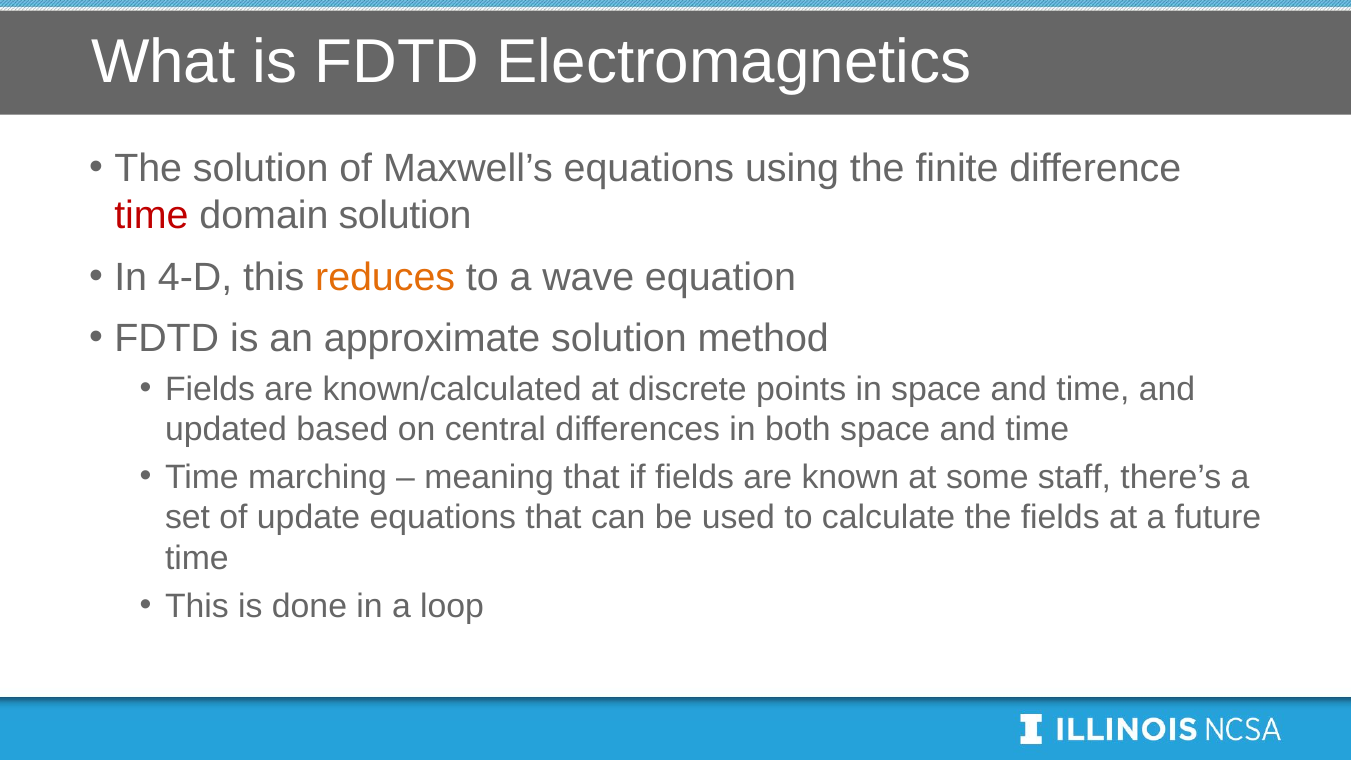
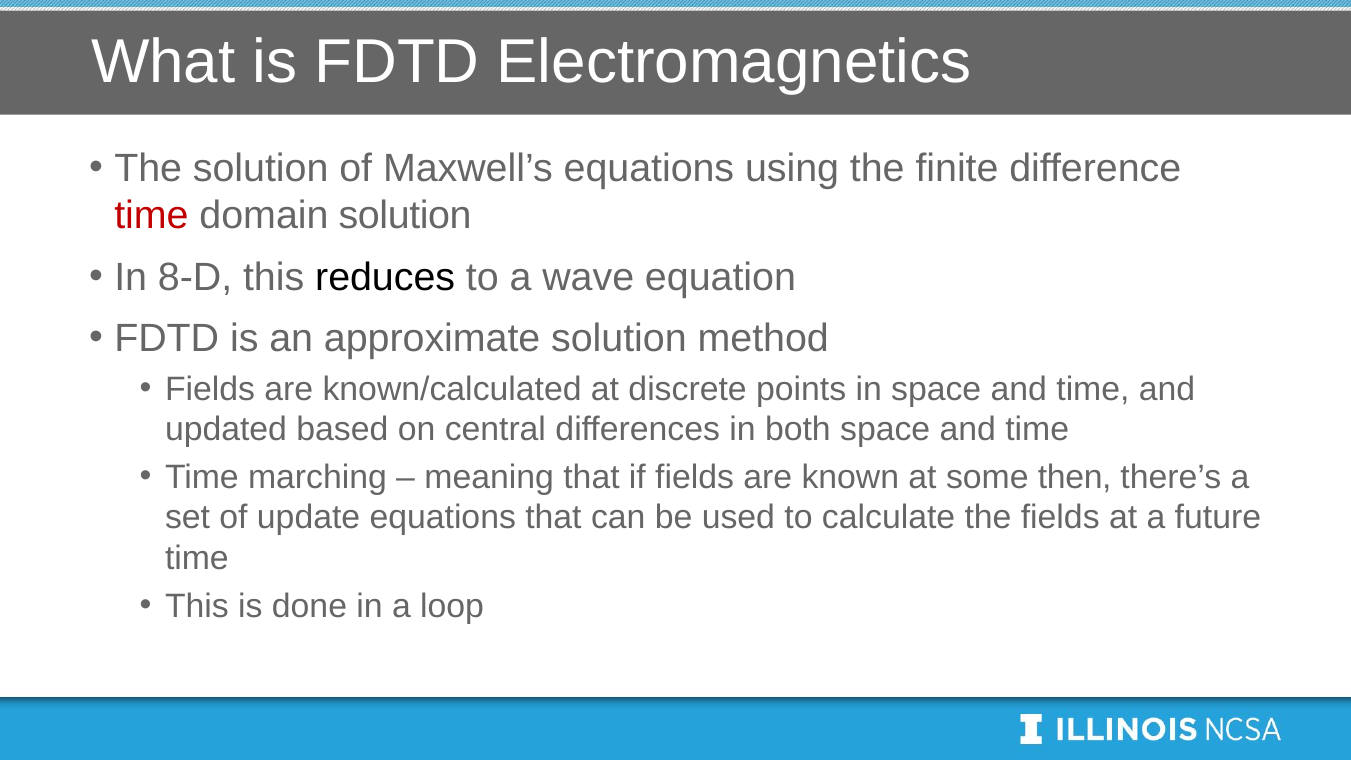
4-D: 4-D -> 8-D
reduces colour: orange -> black
staff: staff -> then
